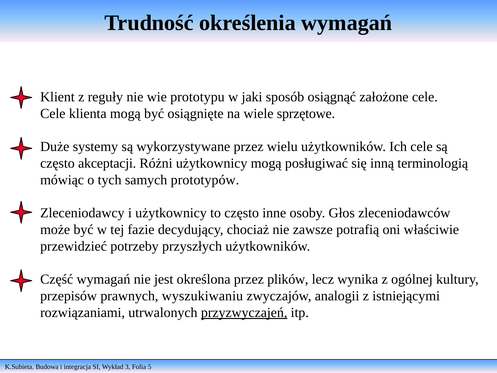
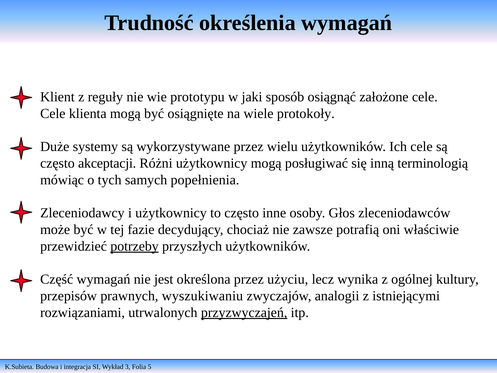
sprzętowe: sprzętowe -> protokoły
prototypów: prototypów -> popełnienia
potrzeby underline: none -> present
plików: plików -> użyciu
